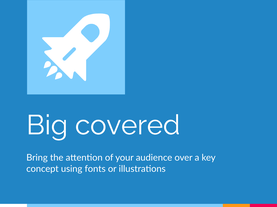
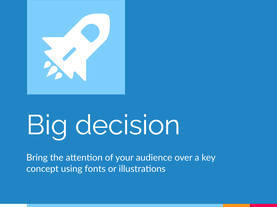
covered: covered -> decision
